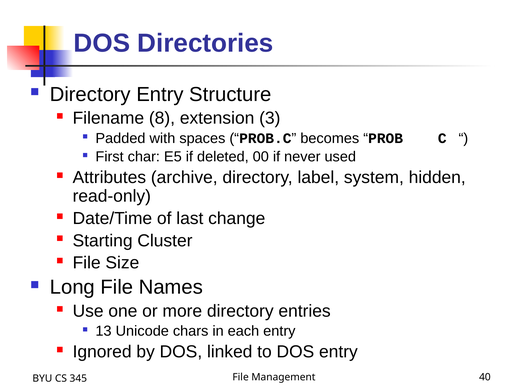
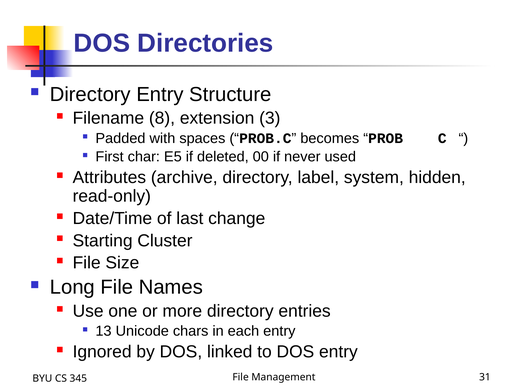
40: 40 -> 31
